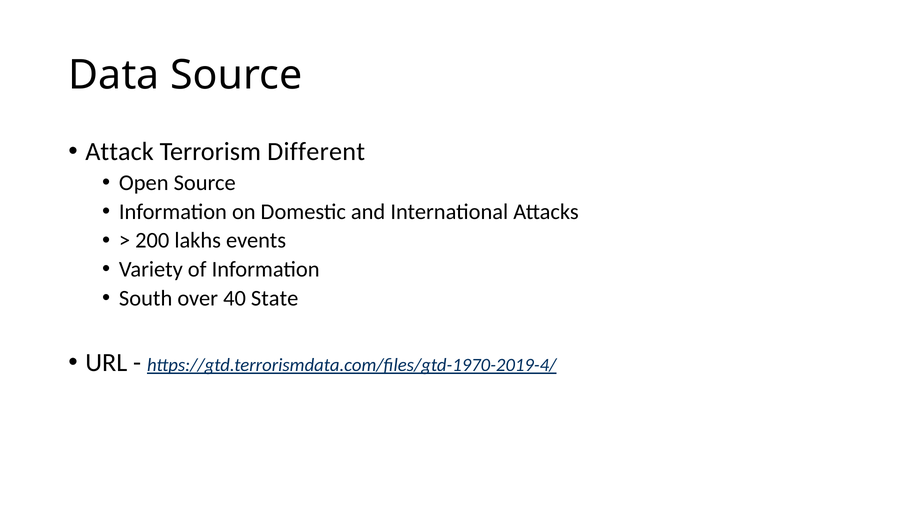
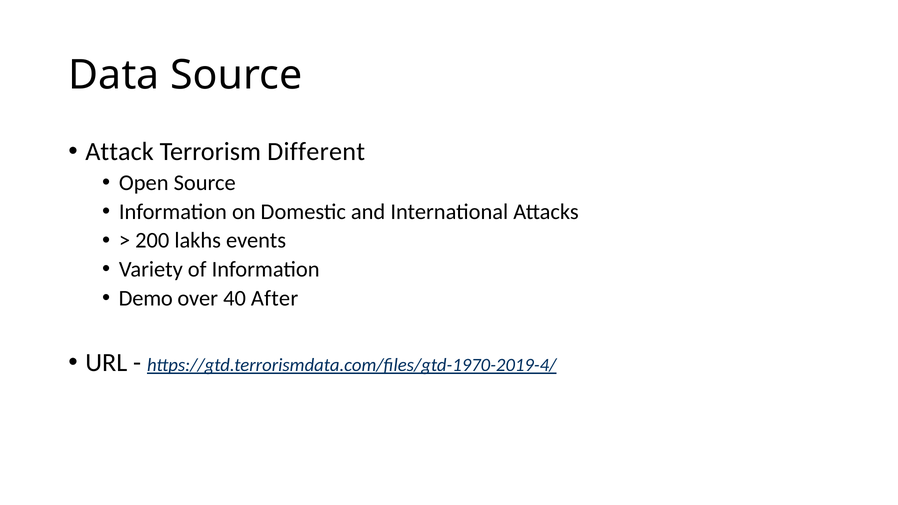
South: South -> Demo
State: State -> After
